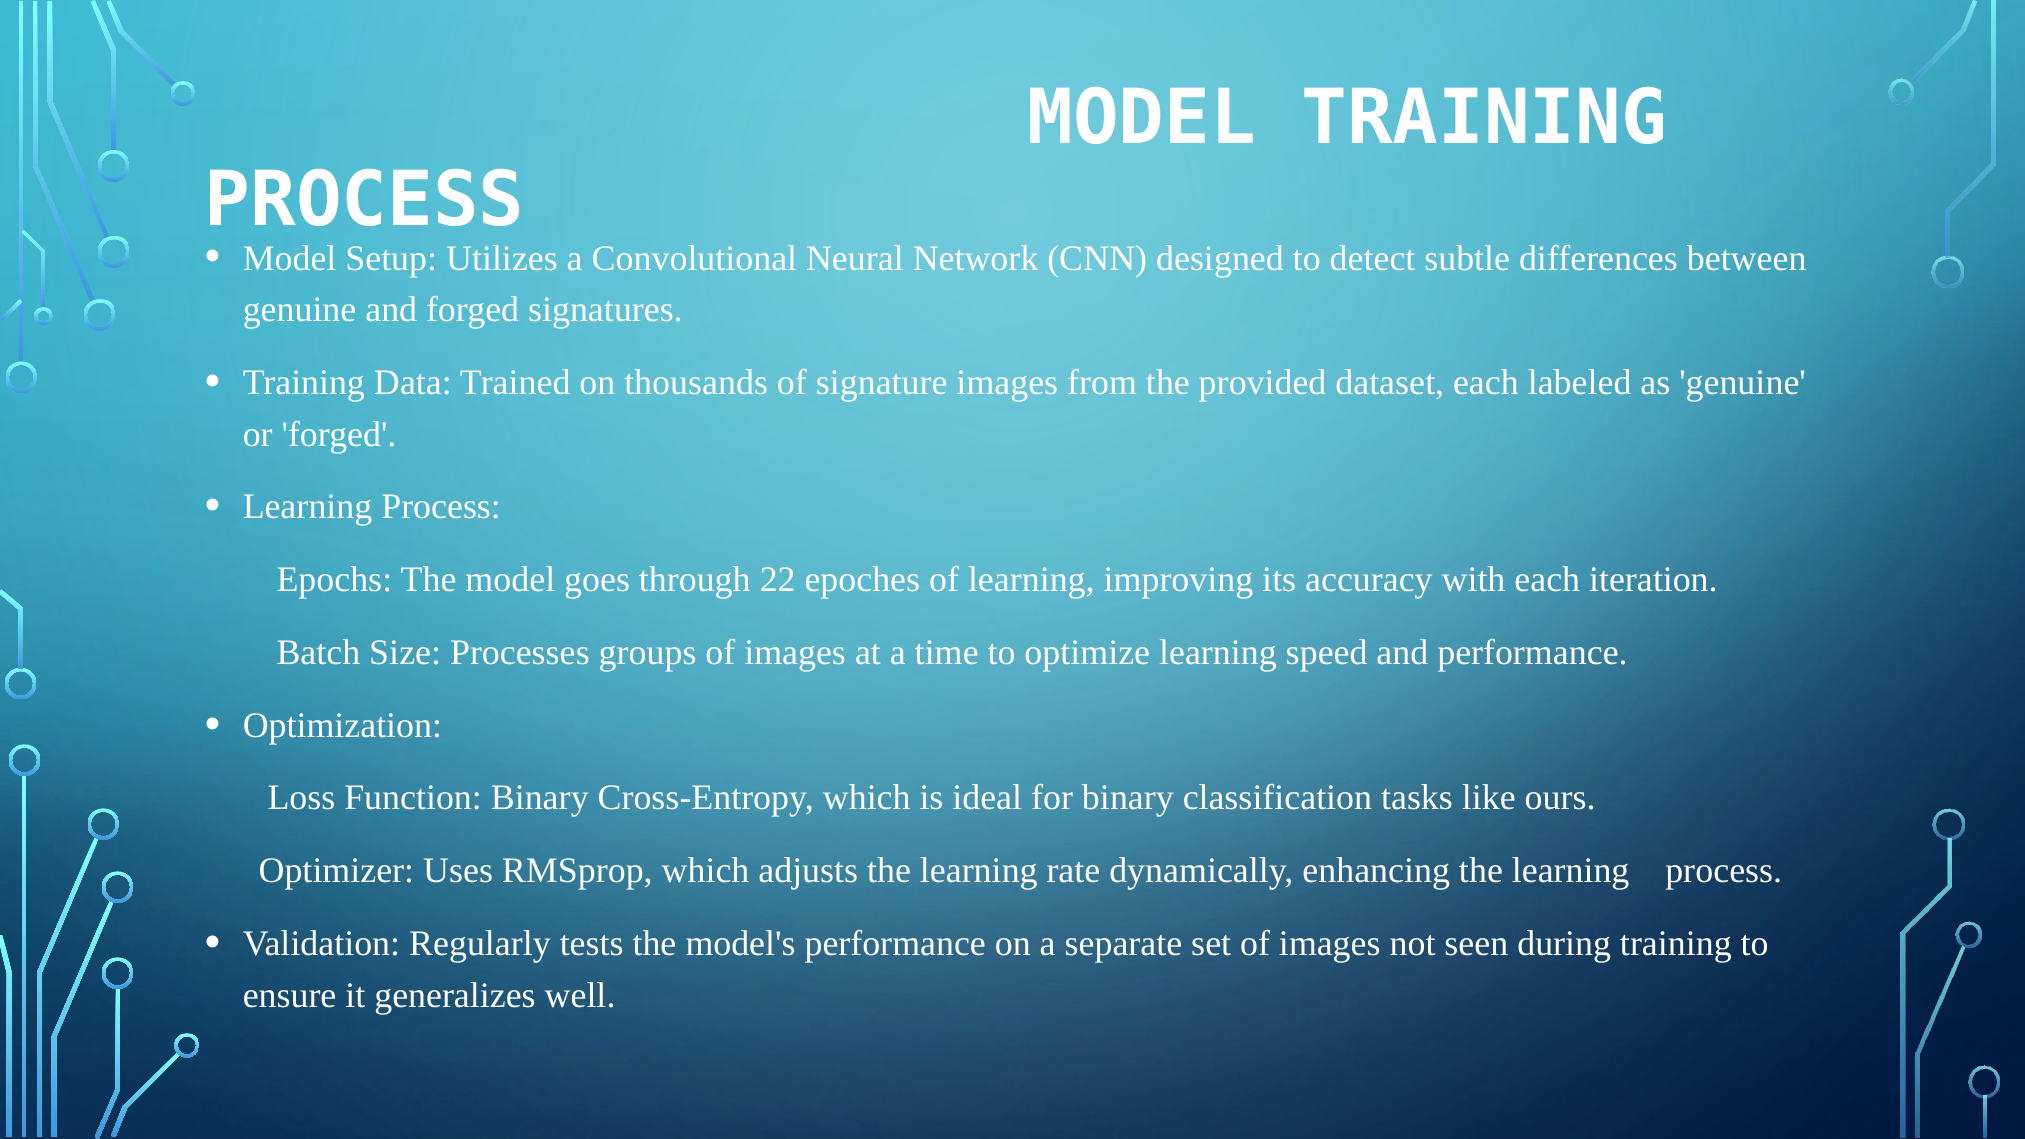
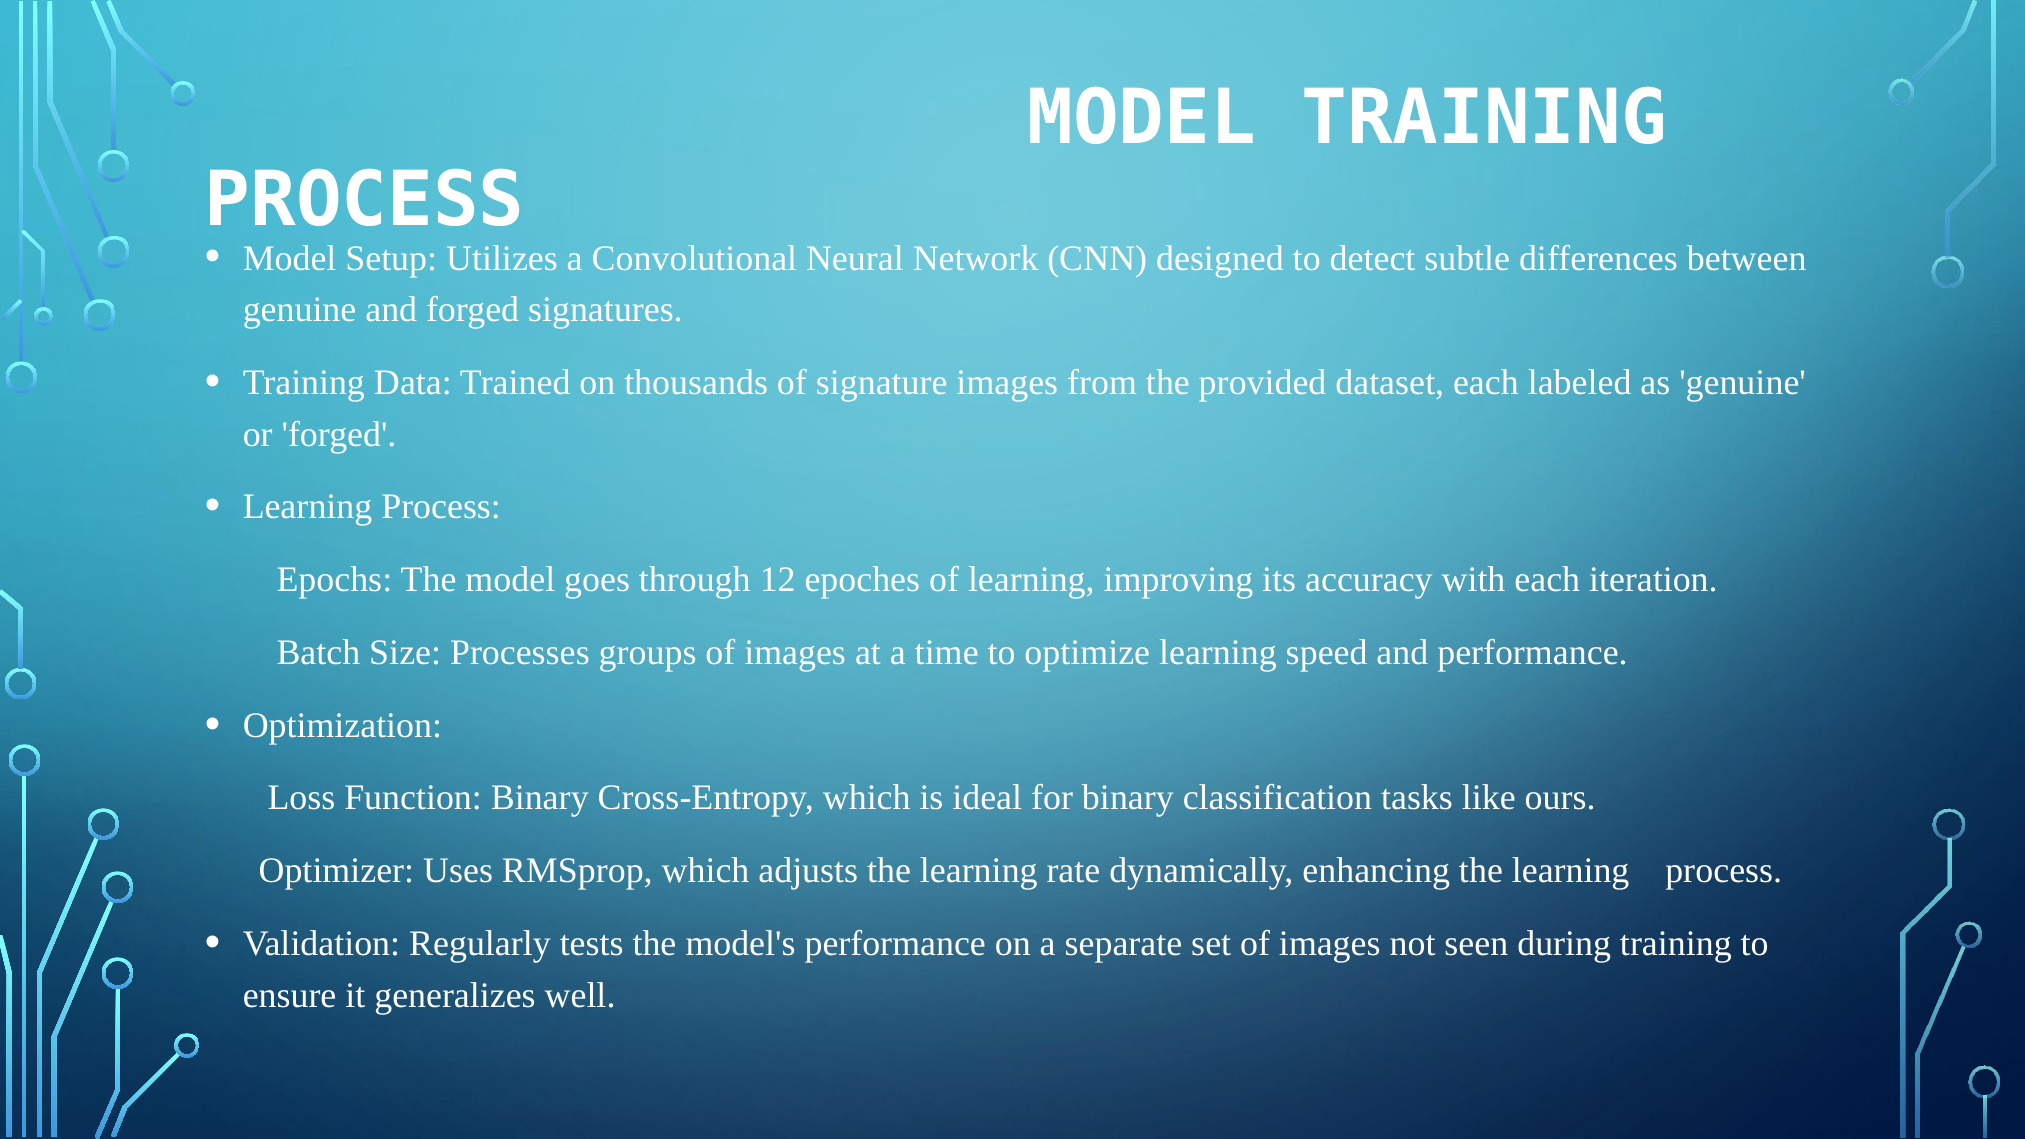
22: 22 -> 12
